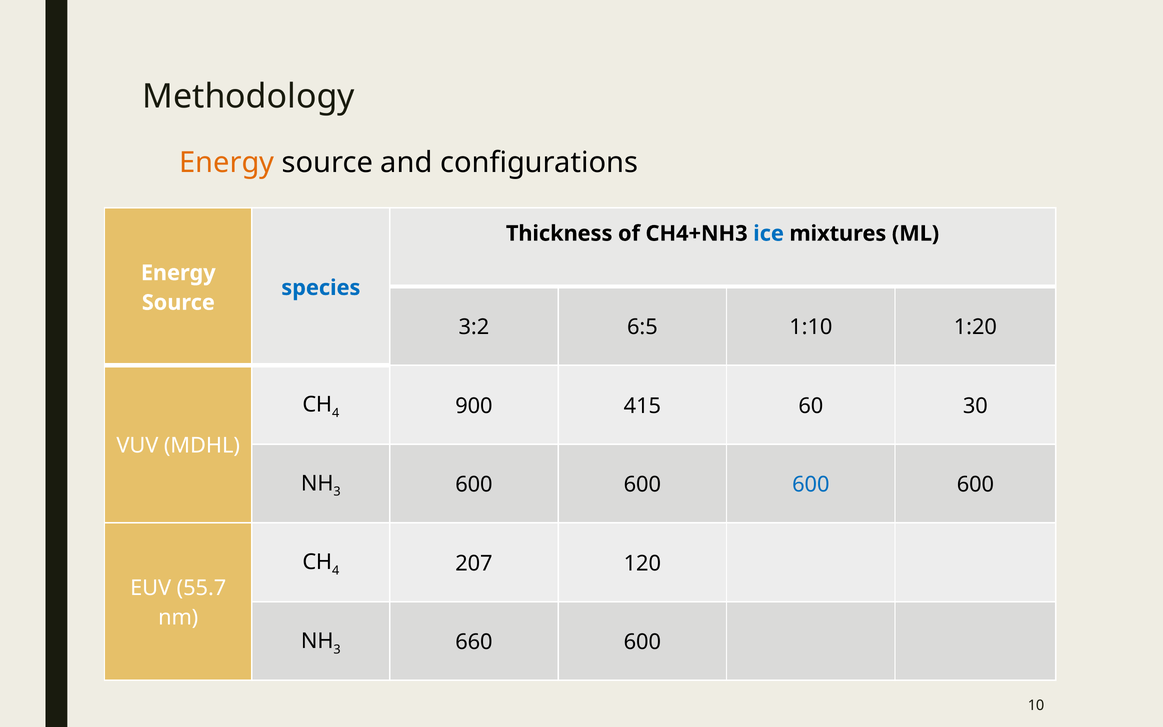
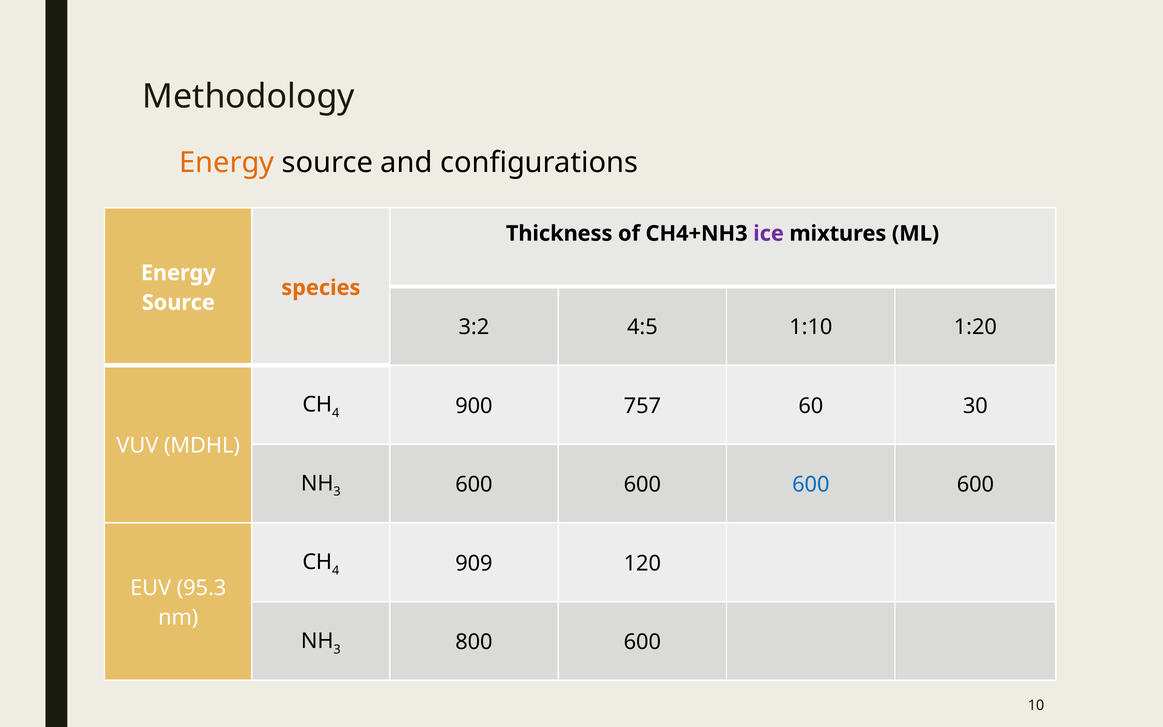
ice colour: blue -> purple
species colour: blue -> orange
6:5: 6:5 -> 4:5
415: 415 -> 757
207: 207 -> 909
55.7: 55.7 -> 95.3
660: 660 -> 800
